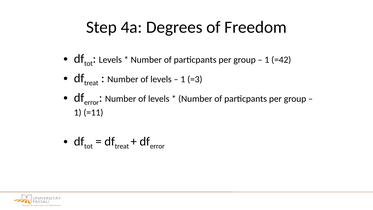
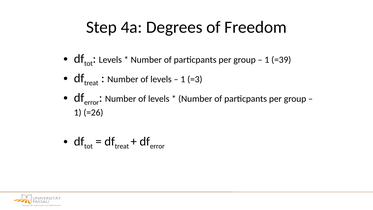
=42: =42 -> =39
=11: =11 -> =26
